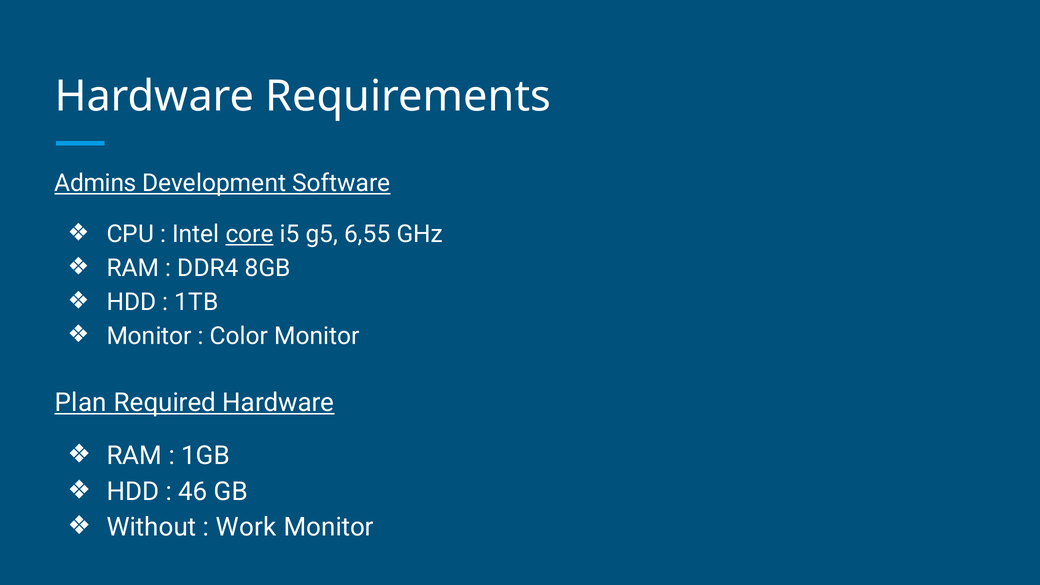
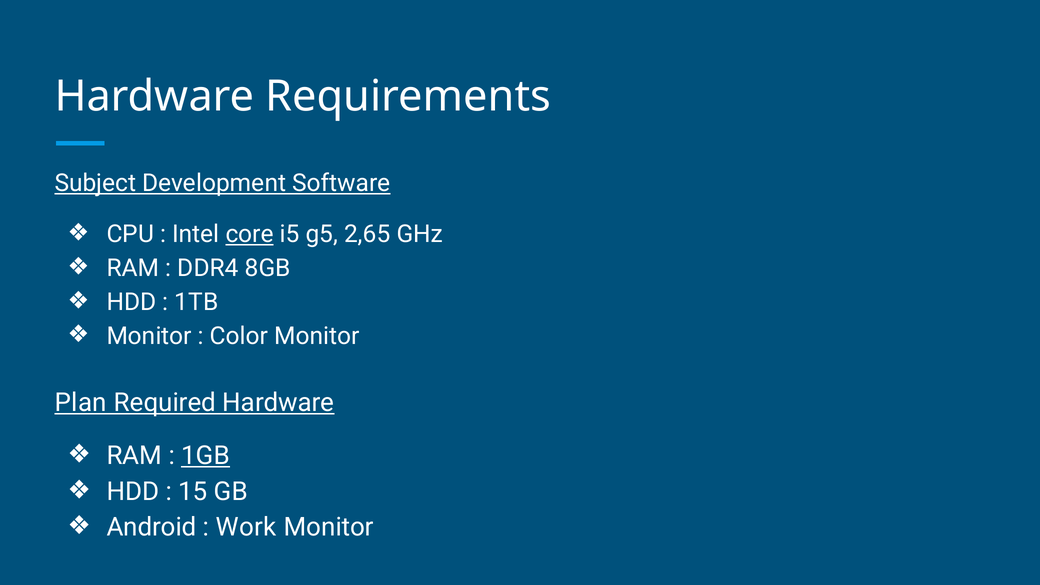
Admins: Admins -> Subject
6,55: 6,55 -> 2,65
1GB underline: none -> present
46: 46 -> 15
Without: Without -> Android
